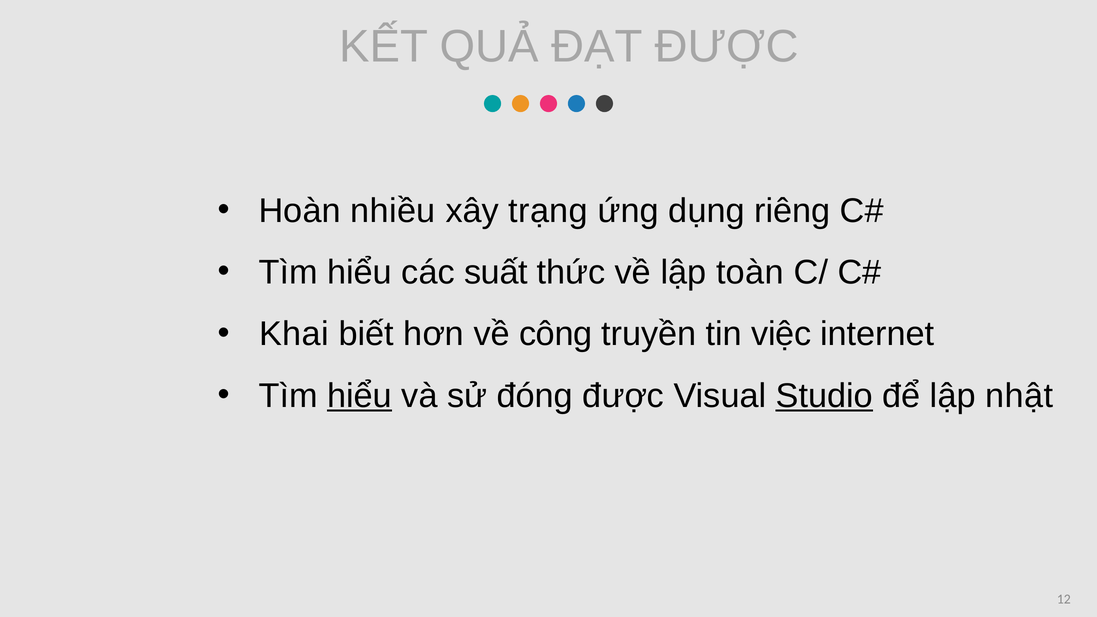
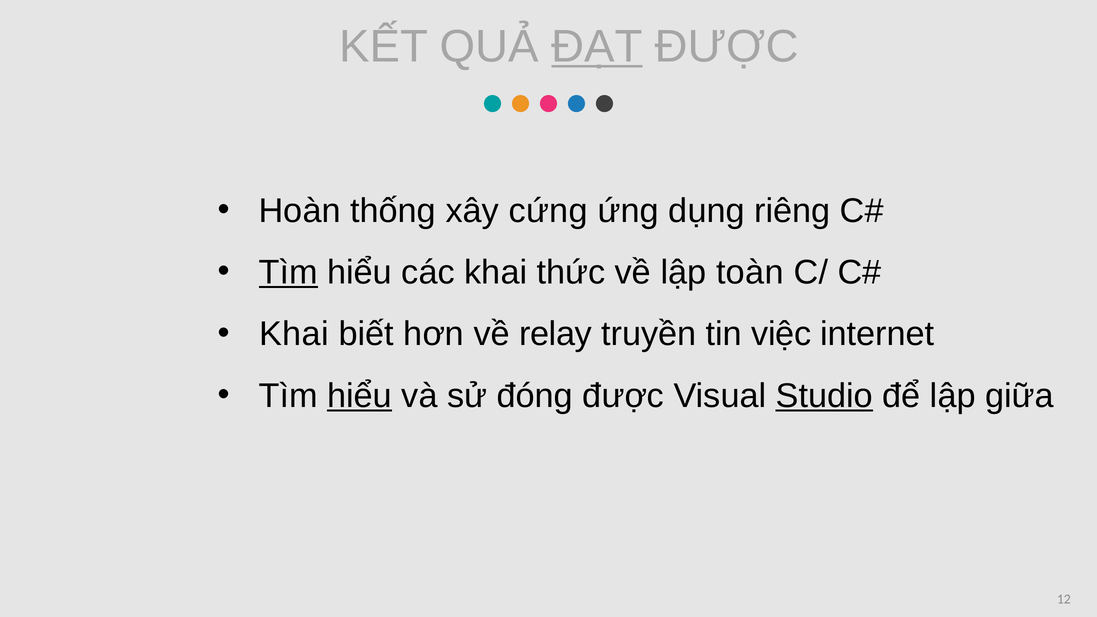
ĐẠT underline: none -> present
nhiều: nhiều -> thống
trạng: trạng -> cứng
Tìm at (288, 272) underline: none -> present
các suất: suất -> khai
công: công -> relay
nhật: nhật -> giữa
